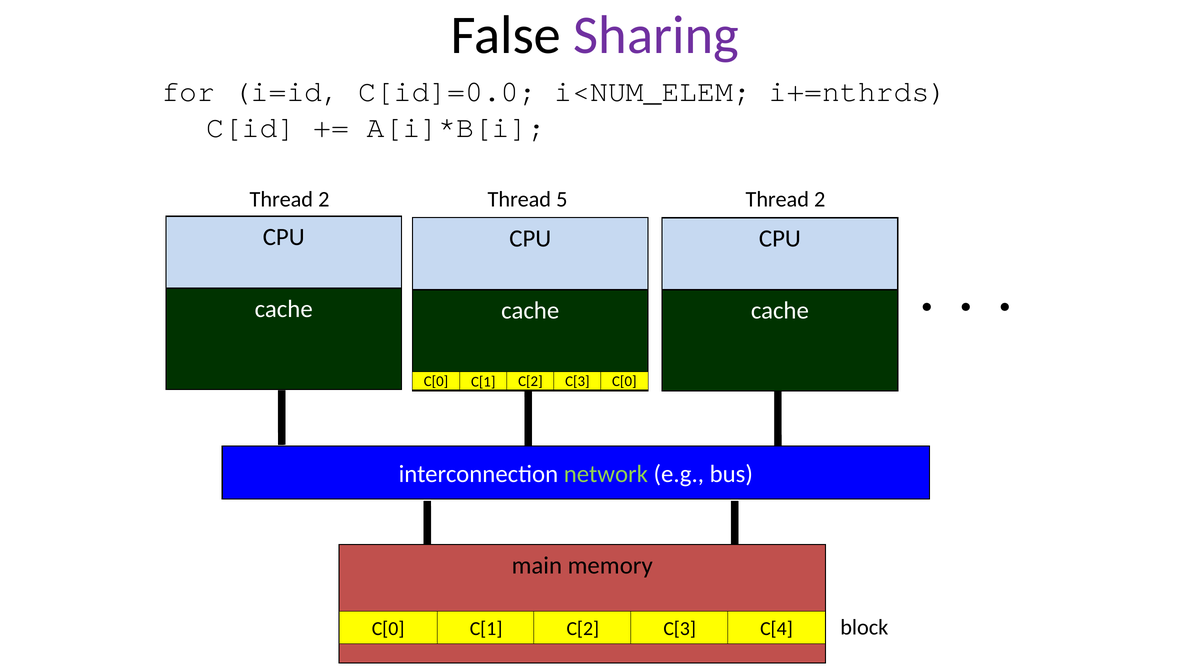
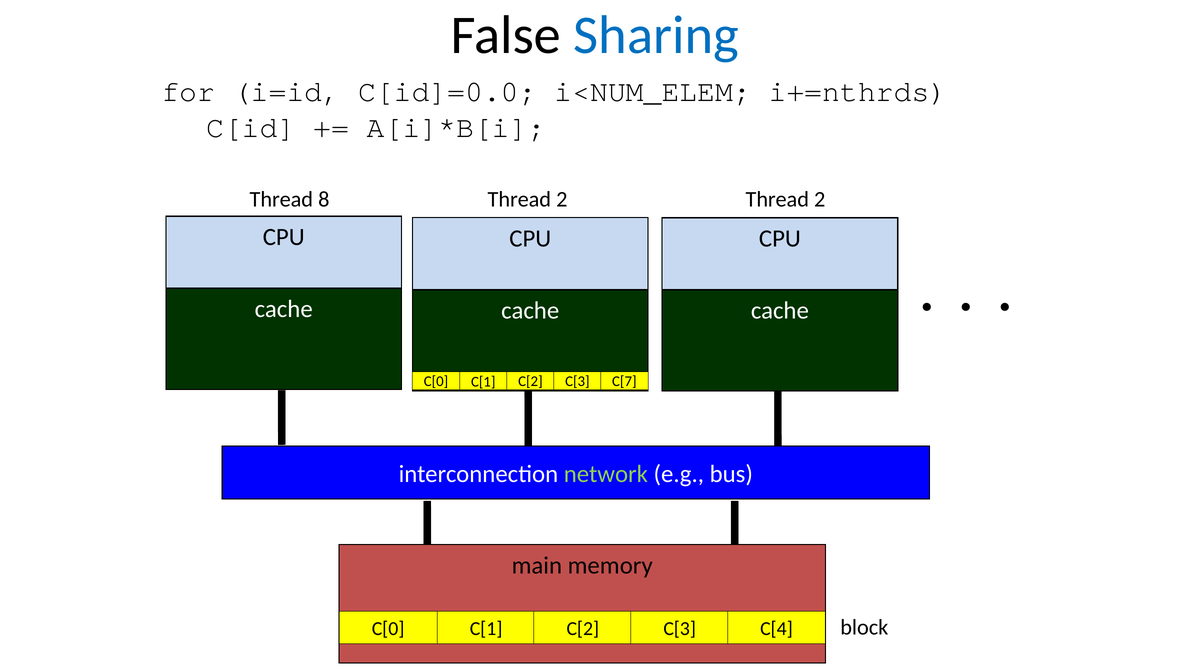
Sharing colour: purple -> blue
2 at (324, 199): 2 -> 8
5 at (562, 199): 5 -> 2
C[3 C[0: C[0 -> C[7
